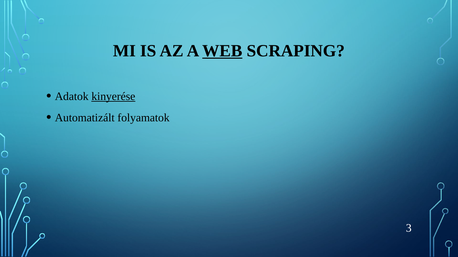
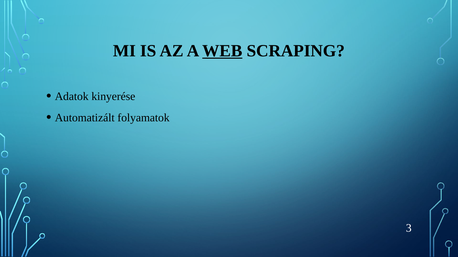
kinyerése underline: present -> none
